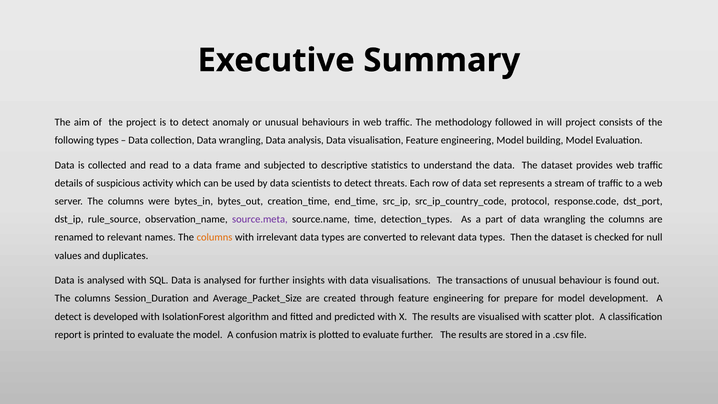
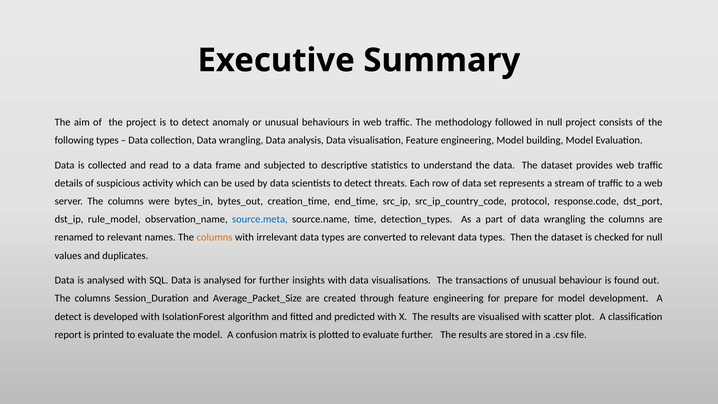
in will: will -> null
rule_source: rule_source -> rule_model
source.meta colour: purple -> blue
